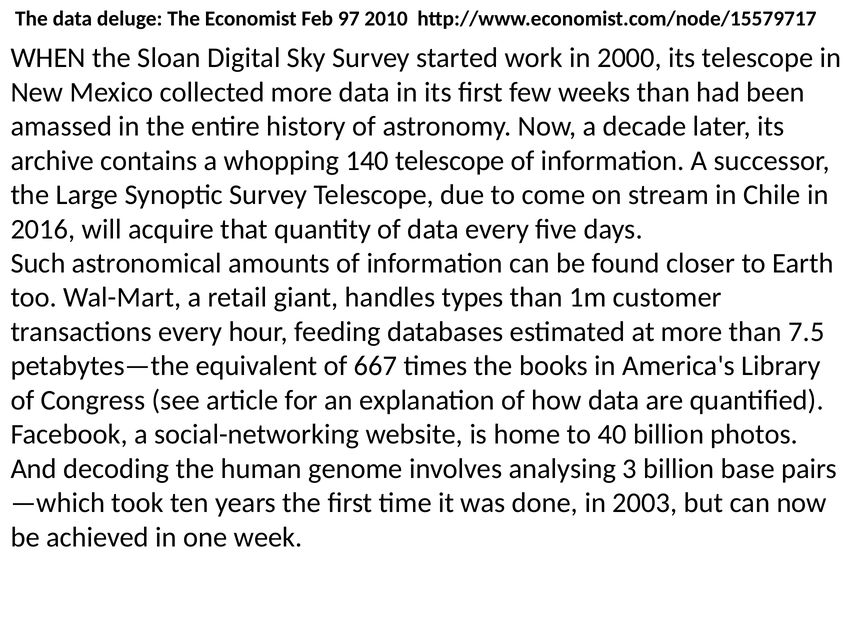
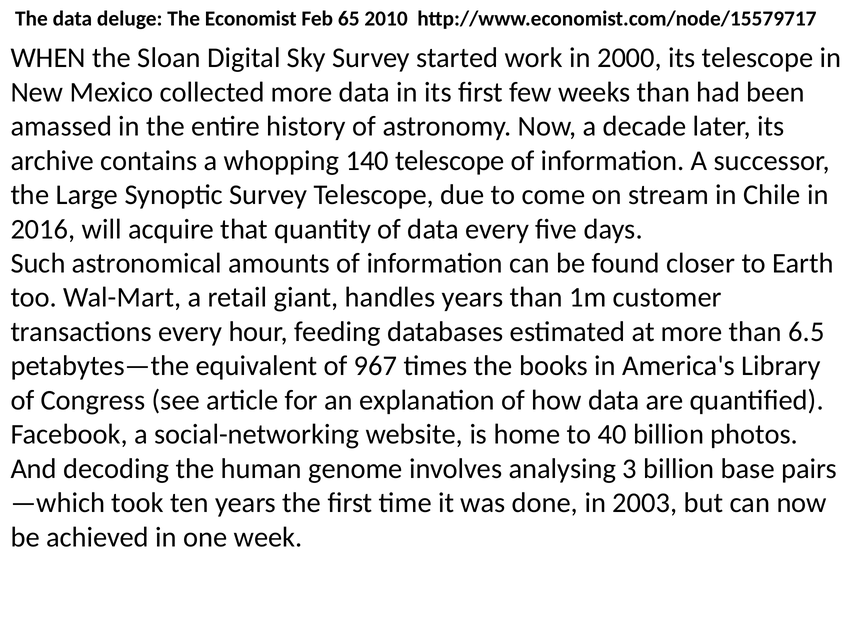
97: 97 -> 65
handles types: types -> years
7.5: 7.5 -> 6.5
667: 667 -> 967
